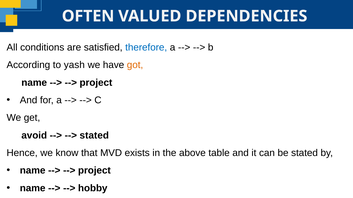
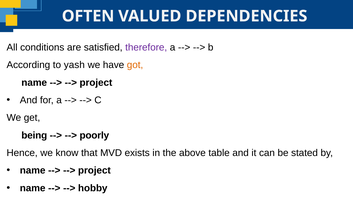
therefore colour: blue -> purple
avoid: avoid -> being
stated at (94, 136): stated -> poorly
